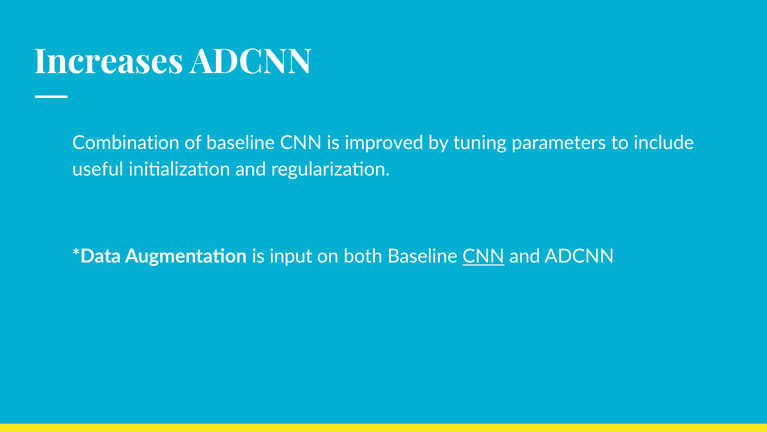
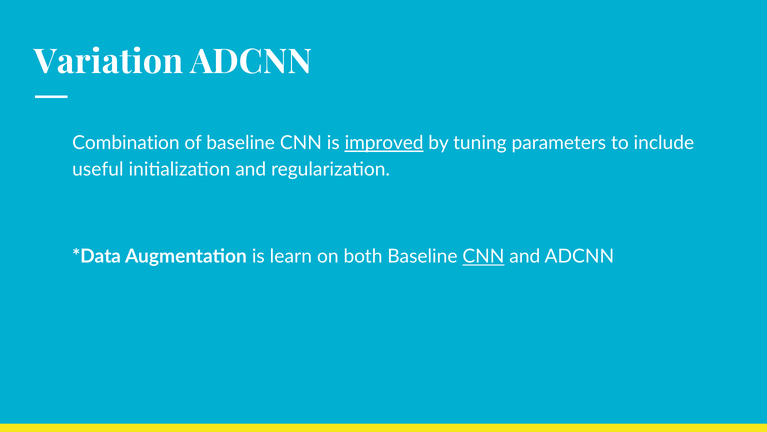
Increases: Increases -> Variation
improved underline: none -> present
input: input -> learn
